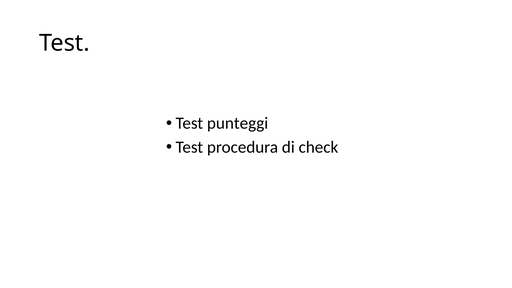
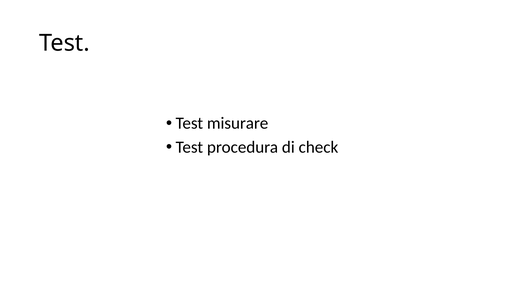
punteggi: punteggi -> misurare
